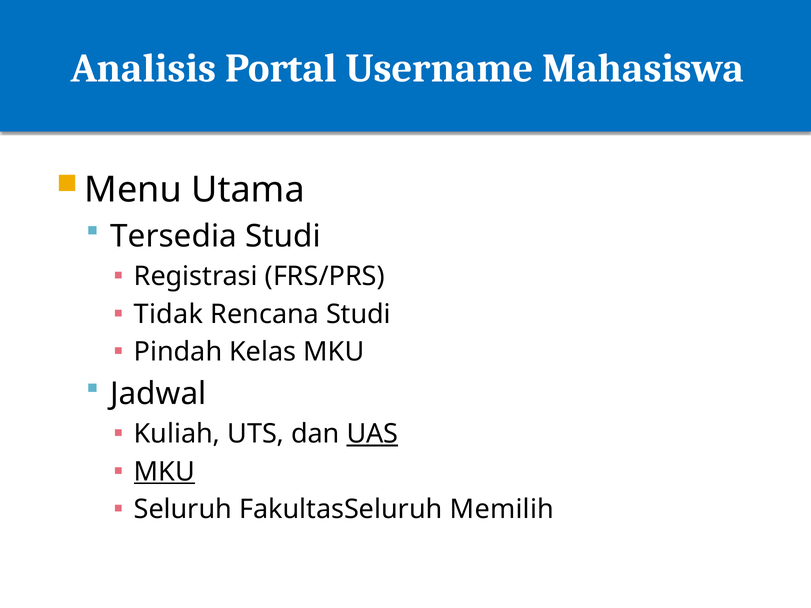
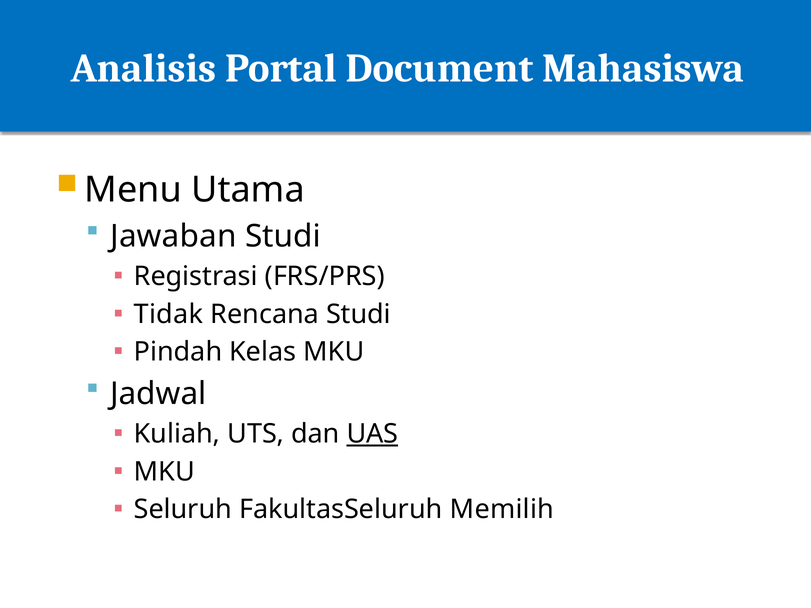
Username: Username -> Document
Tersedia: Tersedia -> Jawaban
MKU at (164, 472) underline: present -> none
